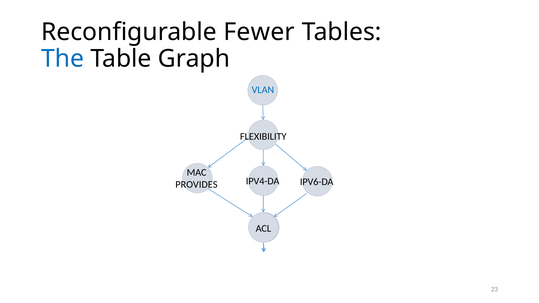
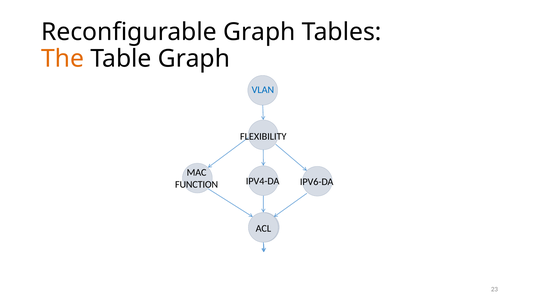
Reconfigurable Fewer: Fewer -> Graph
The colour: blue -> orange
PROVIDES: PROVIDES -> FUNCTION
